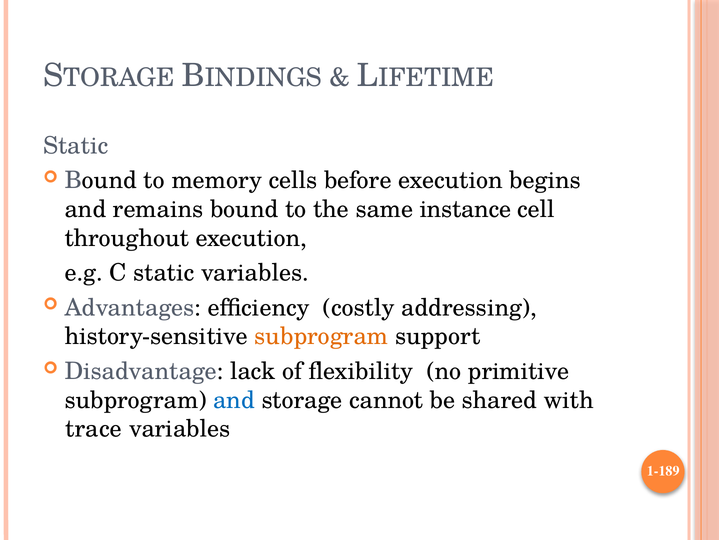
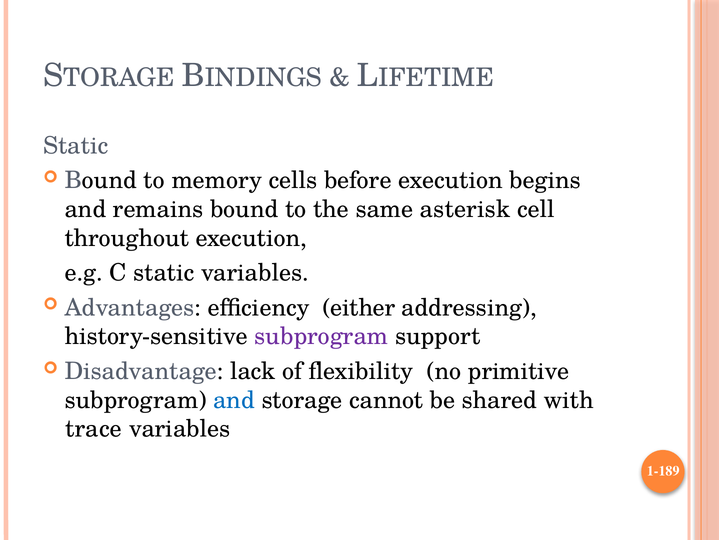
instance: instance -> asterisk
costly: costly -> either
subprogram at (321, 336) colour: orange -> purple
